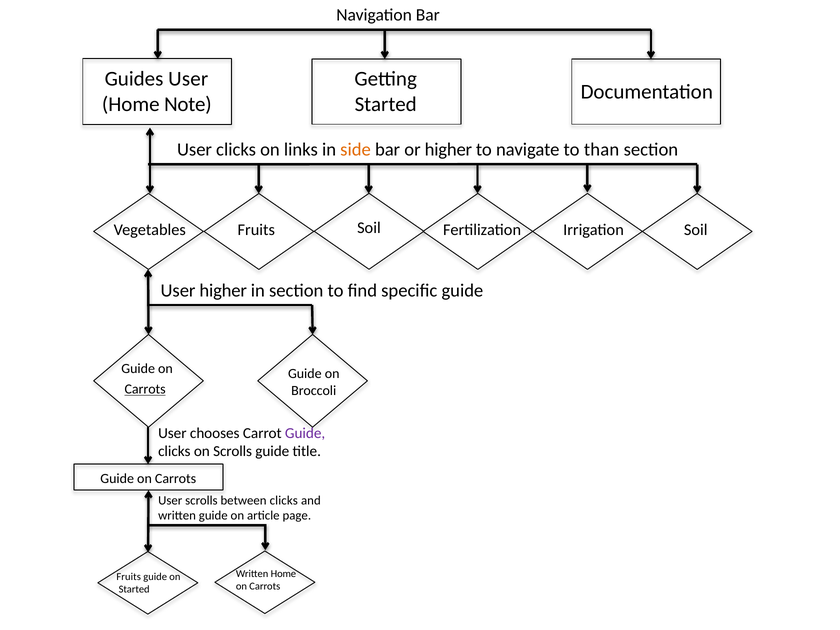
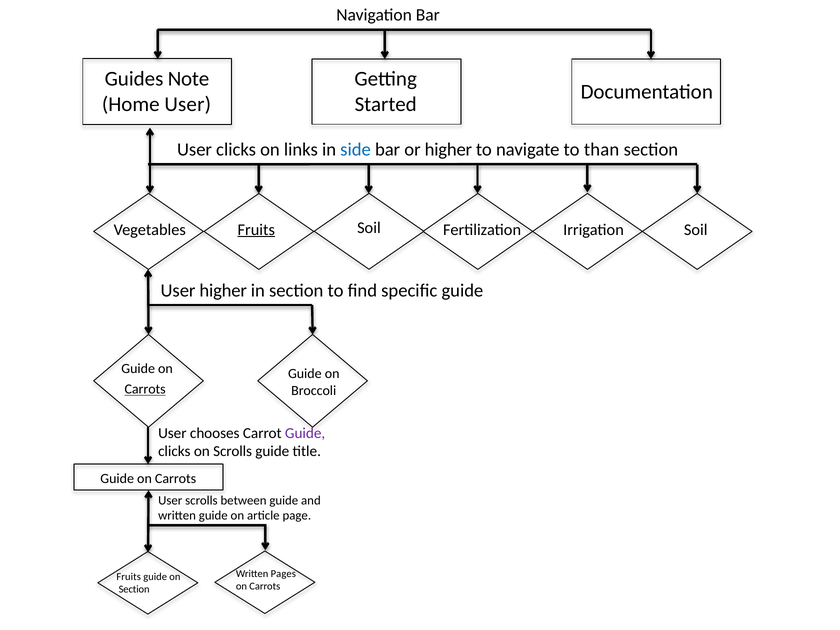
Guides User: User -> Note
Home Note: Note -> User
side colour: orange -> blue
Fruits at (256, 230) underline: none -> present
between clicks: clicks -> guide
Written Home: Home -> Pages
Started at (134, 589): Started -> Section
